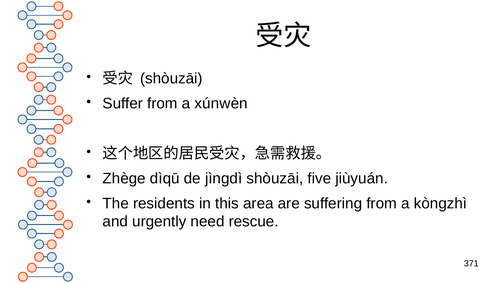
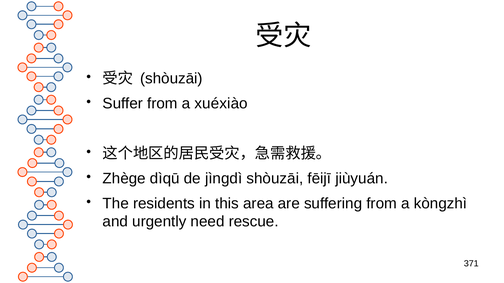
xúnwèn: xúnwèn -> xuéxiào
five: five -> fēijī
